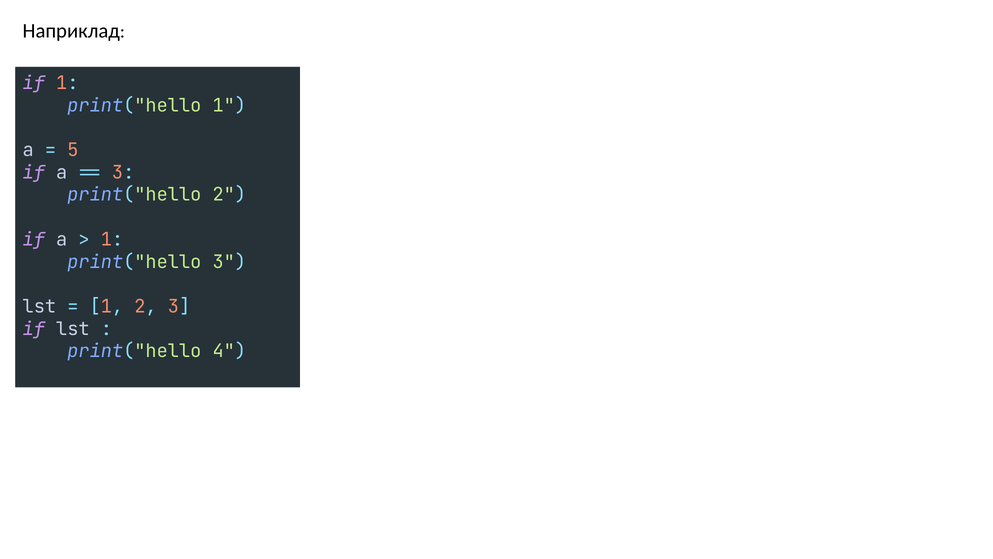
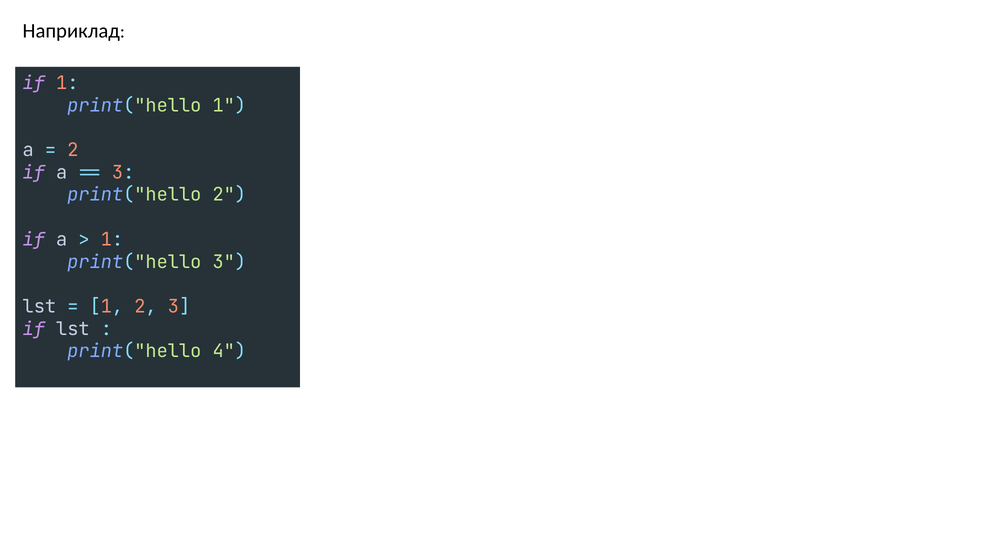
5 at (73, 150): 5 -> 2
